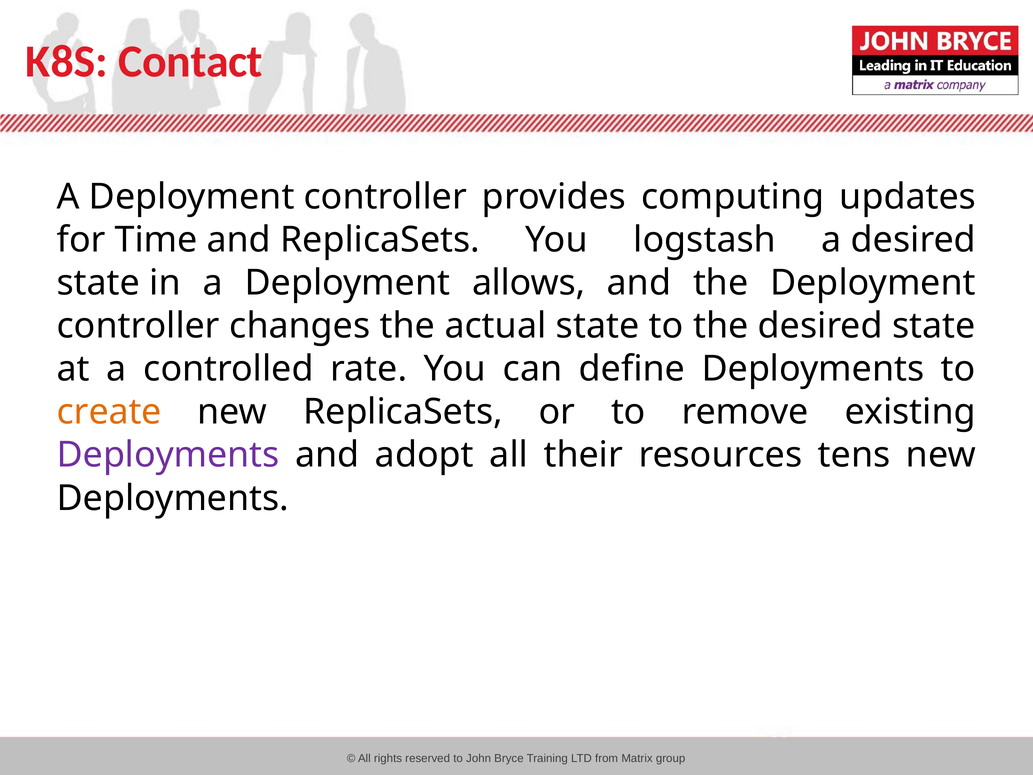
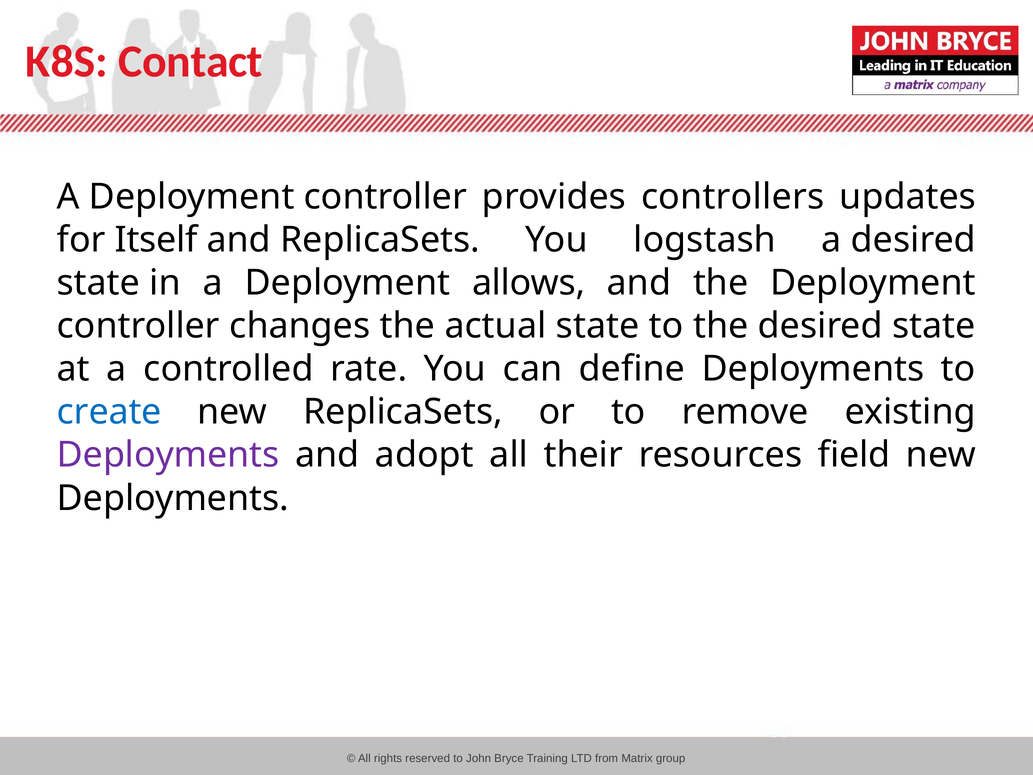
computing: computing -> controllers
Time: Time -> Itself
create colour: orange -> blue
tens: tens -> field
